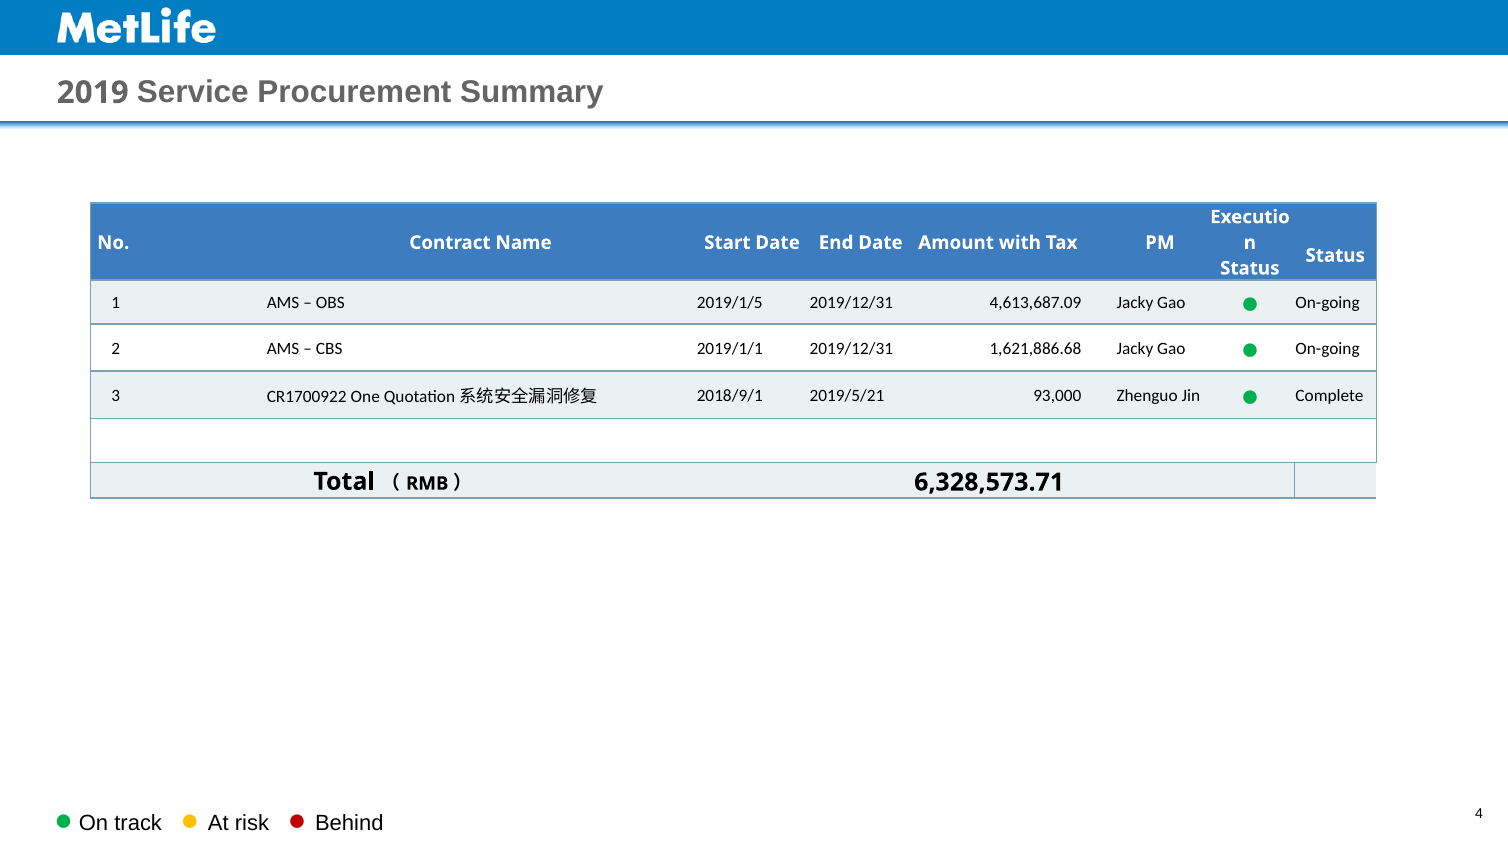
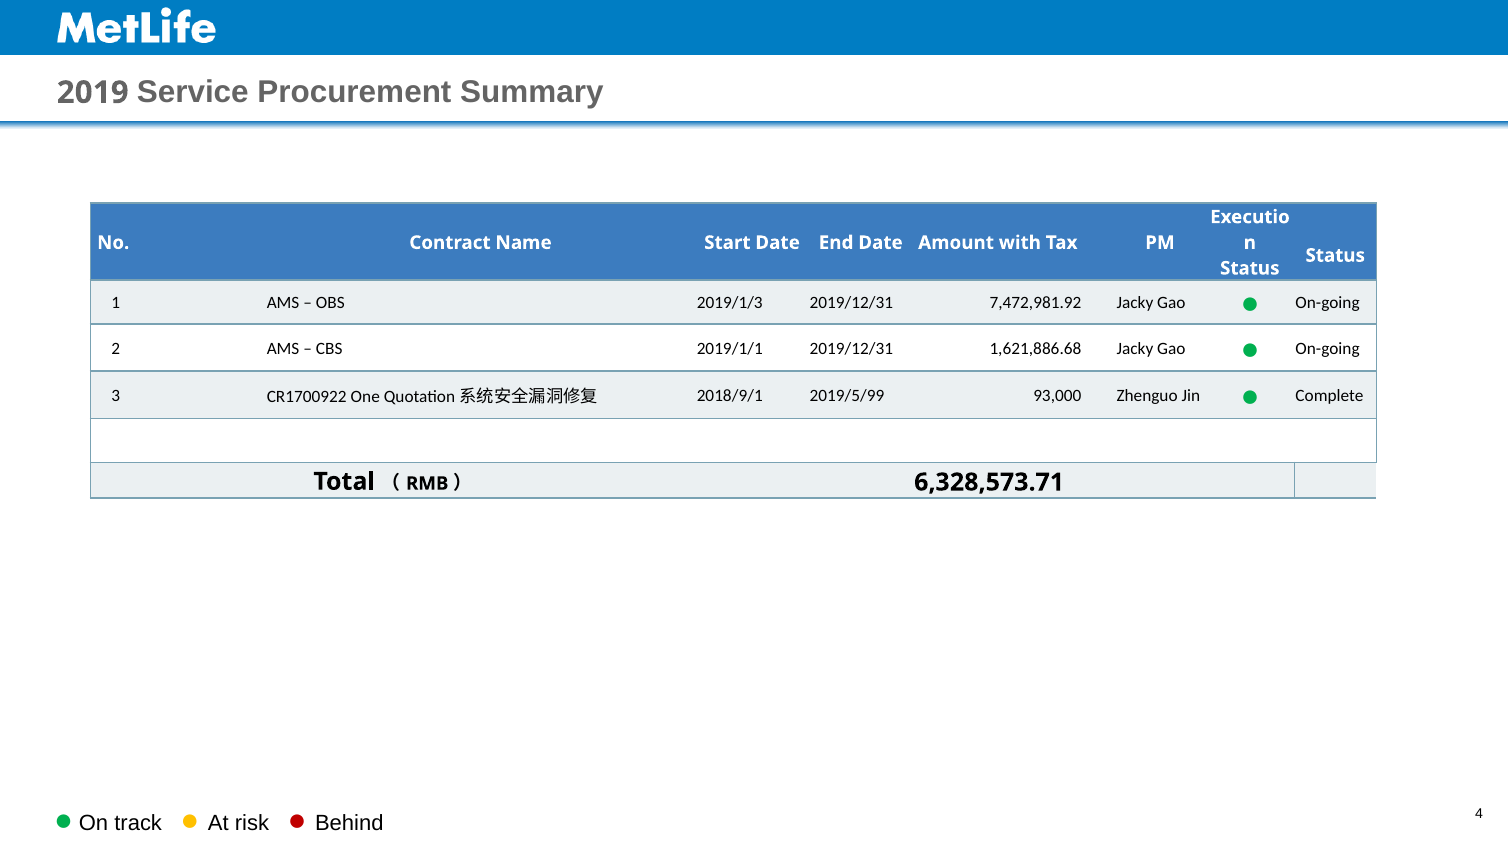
2019/1/5: 2019/1/5 -> 2019/1/3
4,613,687.09: 4,613,687.09 -> 7,472,981.92
2019/5/21: 2019/5/21 -> 2019/5/99
